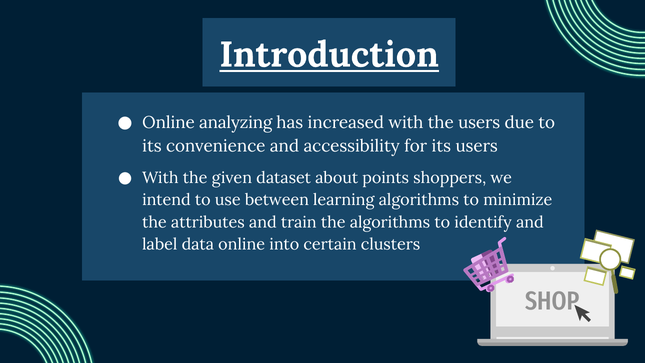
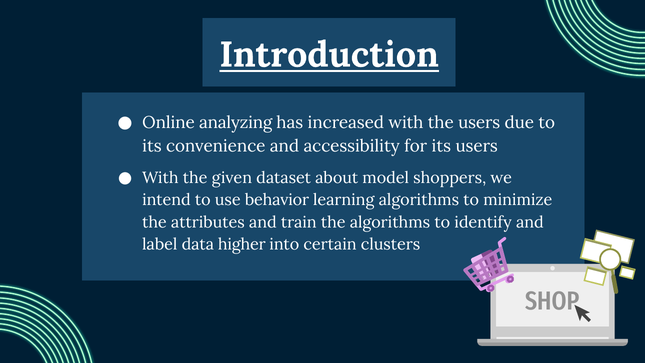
points: points -> model
between: between -> behavior
data online: online -> higher
